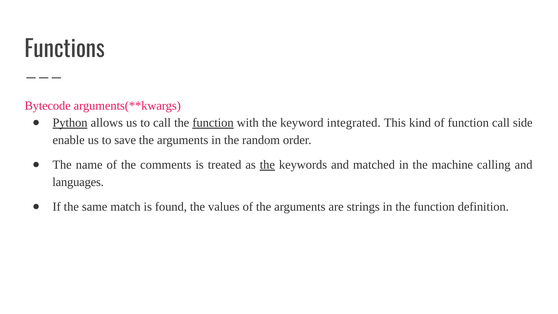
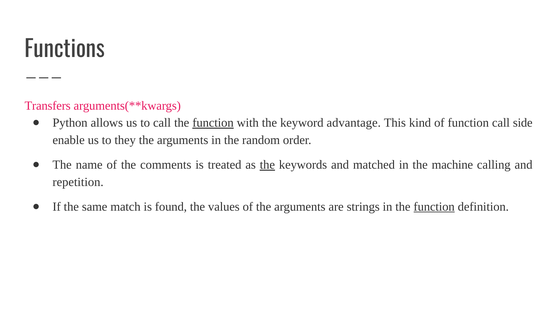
Bytecode: Bytecode -> Transfers
Python underline: present -> none
integrated: integrated -> advantage
save: save -> they
languages: languages -> repetition
function at (434, 207) underline: none -> present
